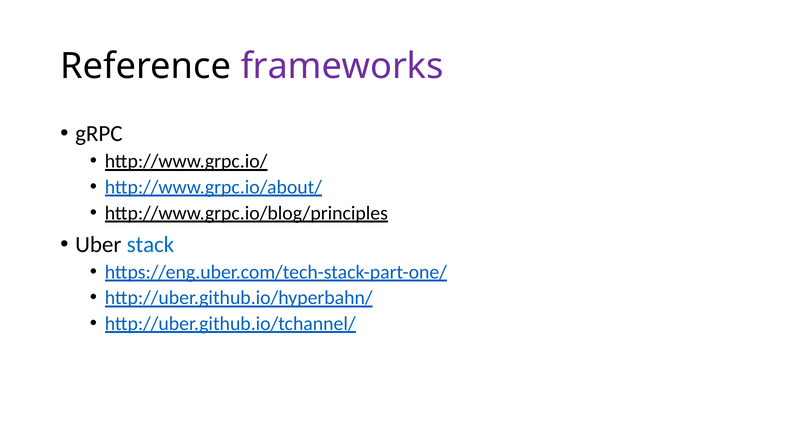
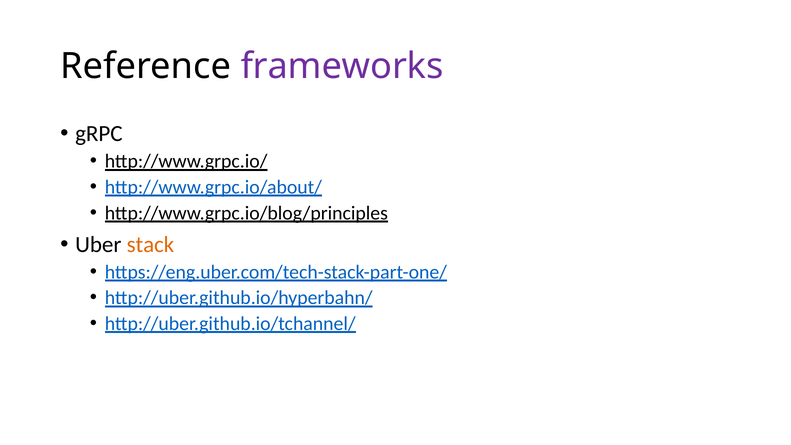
stack colour: blue -> orange
